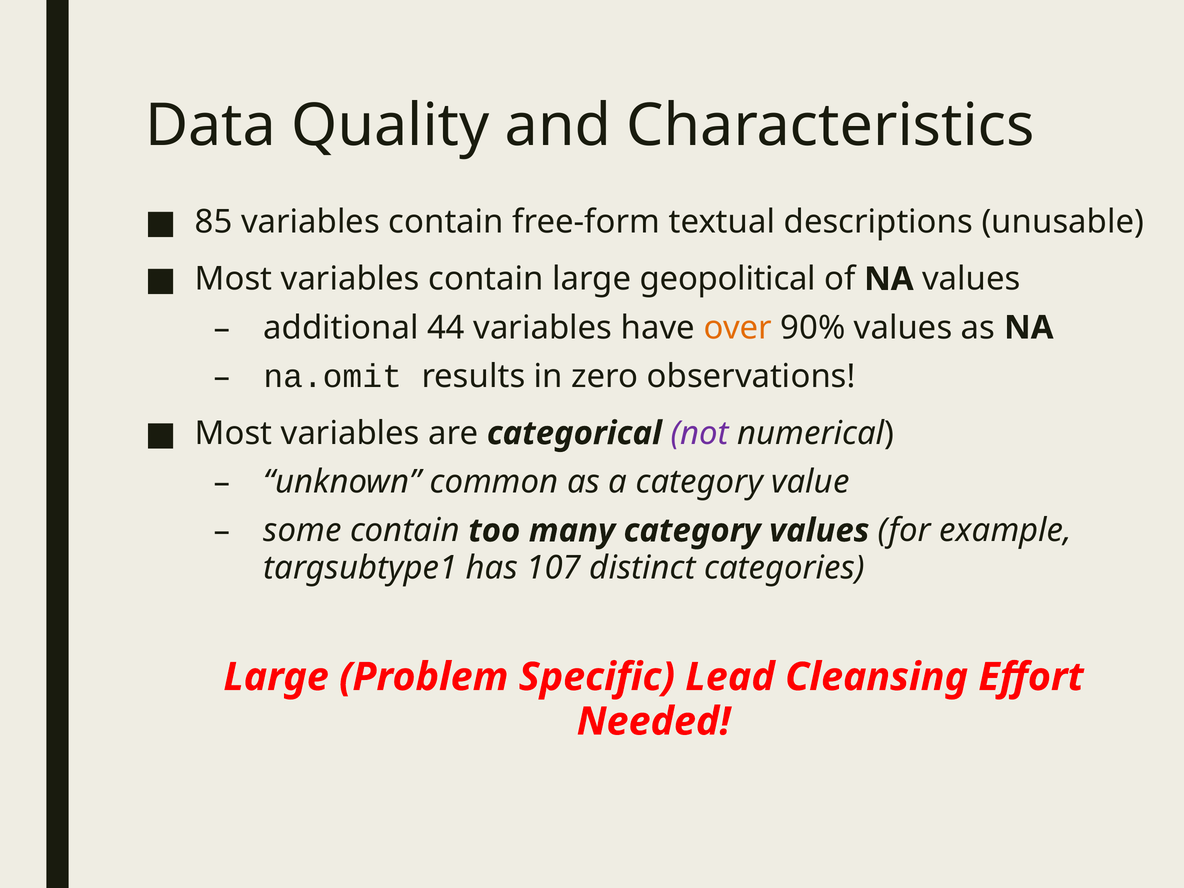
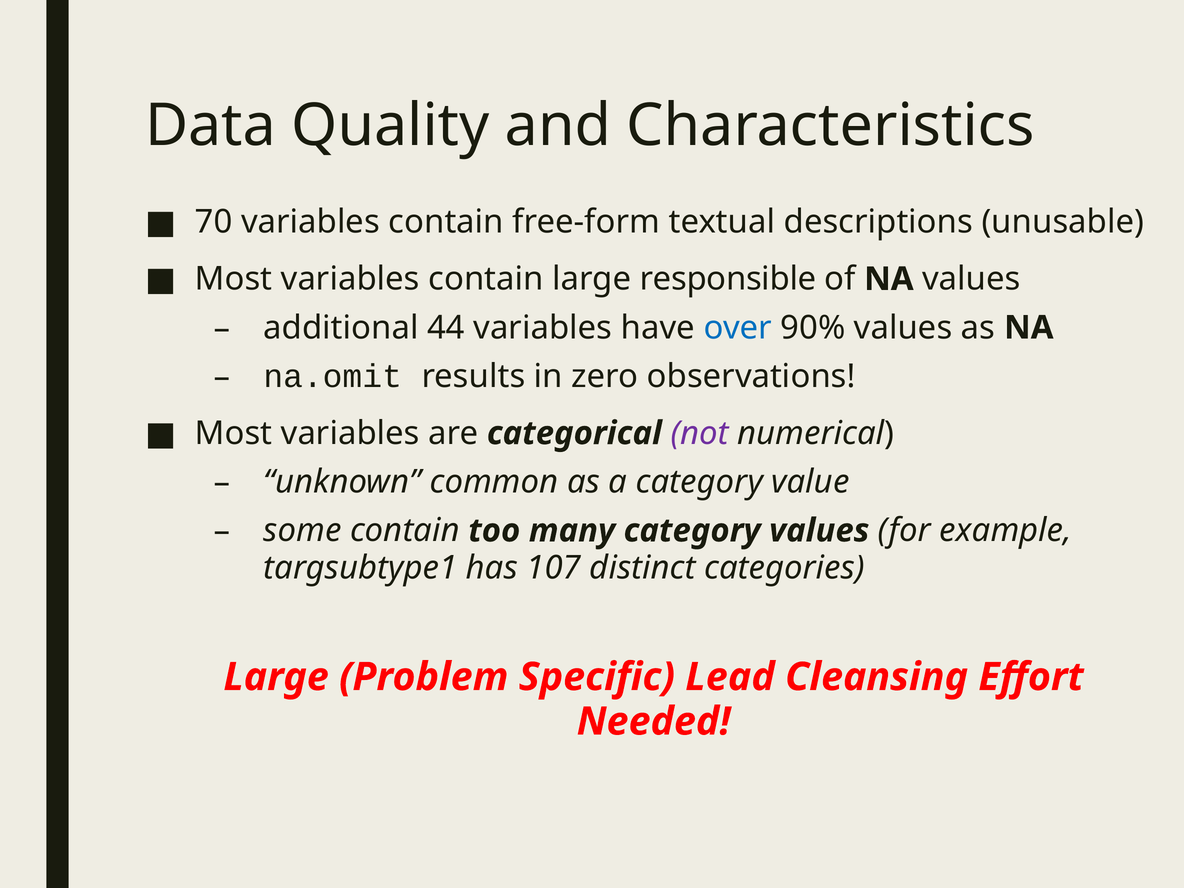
85: 85 -> 70
geopolitical: geopolitical -> responsible
over colour: orange -> blue
